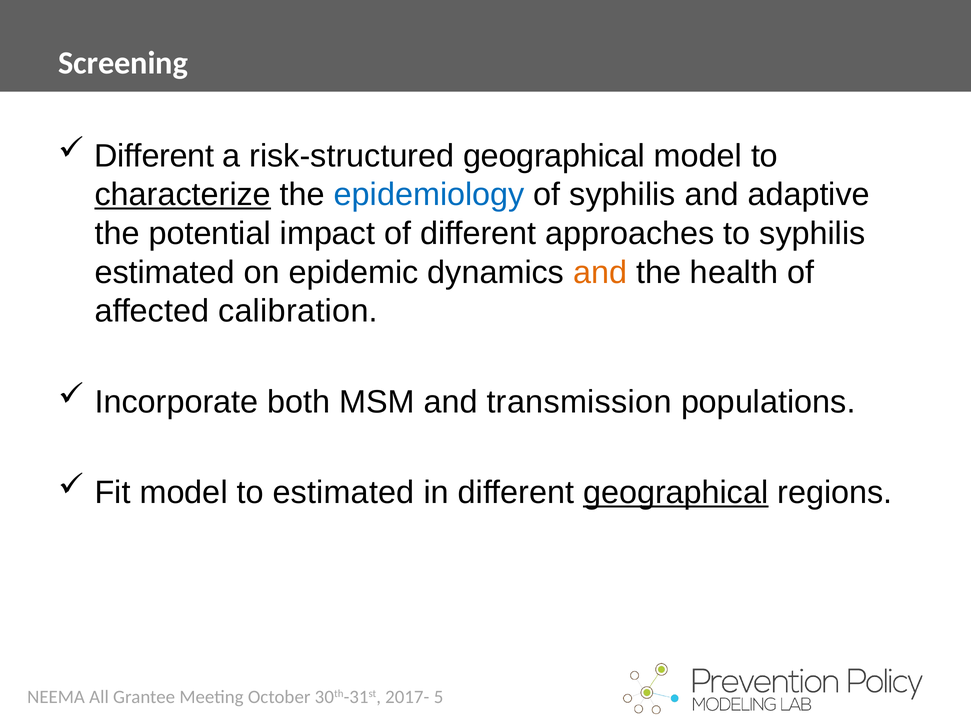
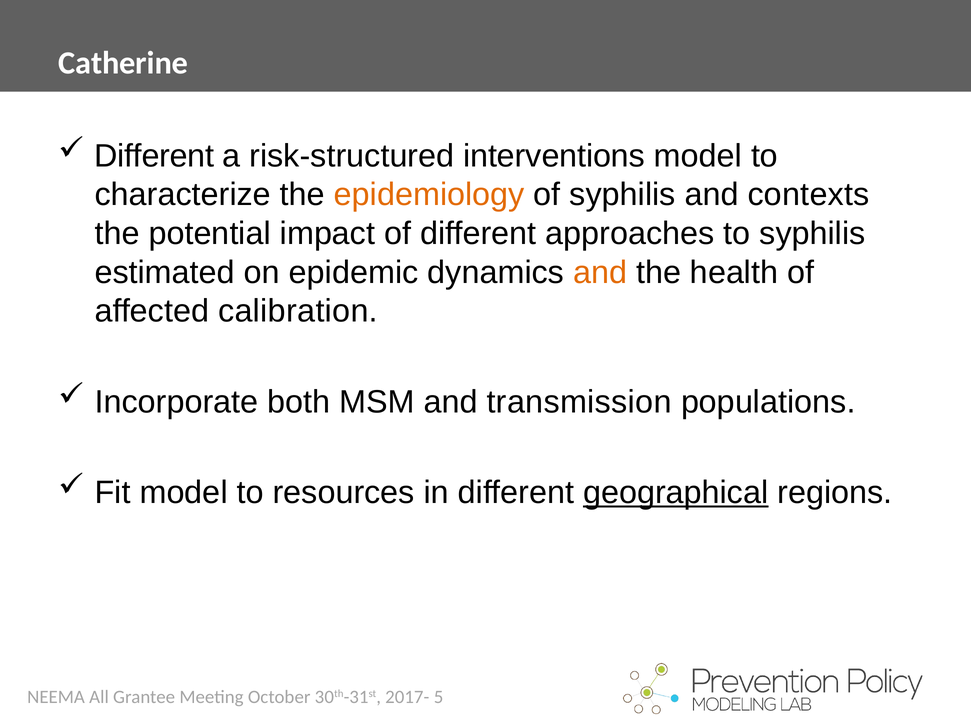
Screening: Screening -> Catherine
risk-structured geographical: geographical -> interventions
characterize underline: present -> none
epidemiology colour: blue -> orange
adaptive: adaptive -> contexts
to estimated: estimated -> resources
